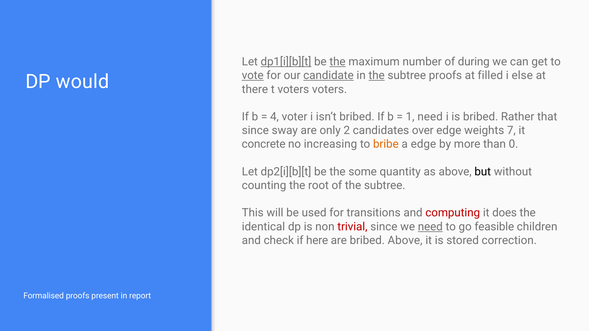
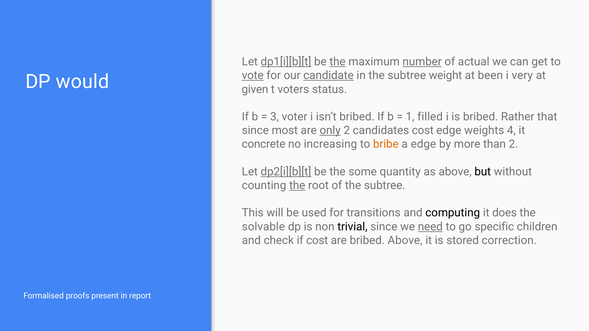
number underline: none -> present
during: during -> actual
the at (377, 76) underline: present -> none
subtree proofs: proofs -> weight
filled: filled -> been
else: else -> very
there: there -> given
voters voters: voters -> status
4: 4 -> 3
1 need: need -> filled
sway: sway -> most
only underline: none -> present
candidates over: over -> cost
7: 7 -> 4
than 0: 0 -> 2
dp2[i][b][t underline: none -> present
the at (297, 186) underline: none -> present
computing colour: red -> black
identical: identical -> solvable
trivial colour: red -> black
feasible: feasible -> specific
if here: here -> cost
